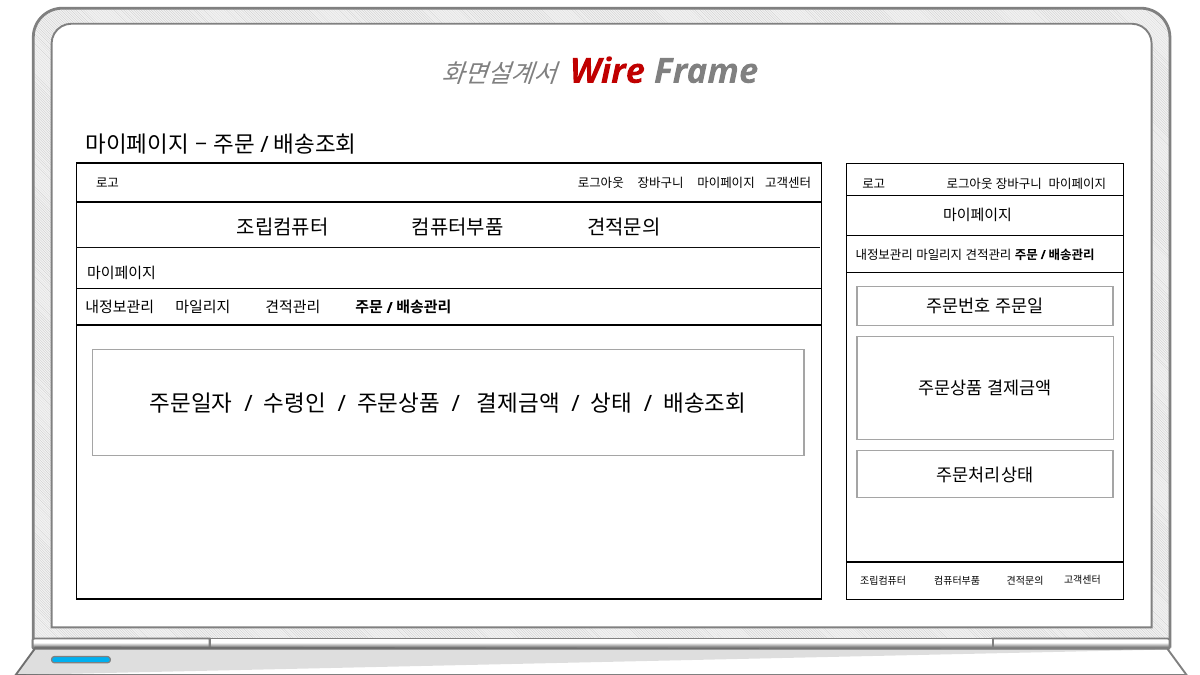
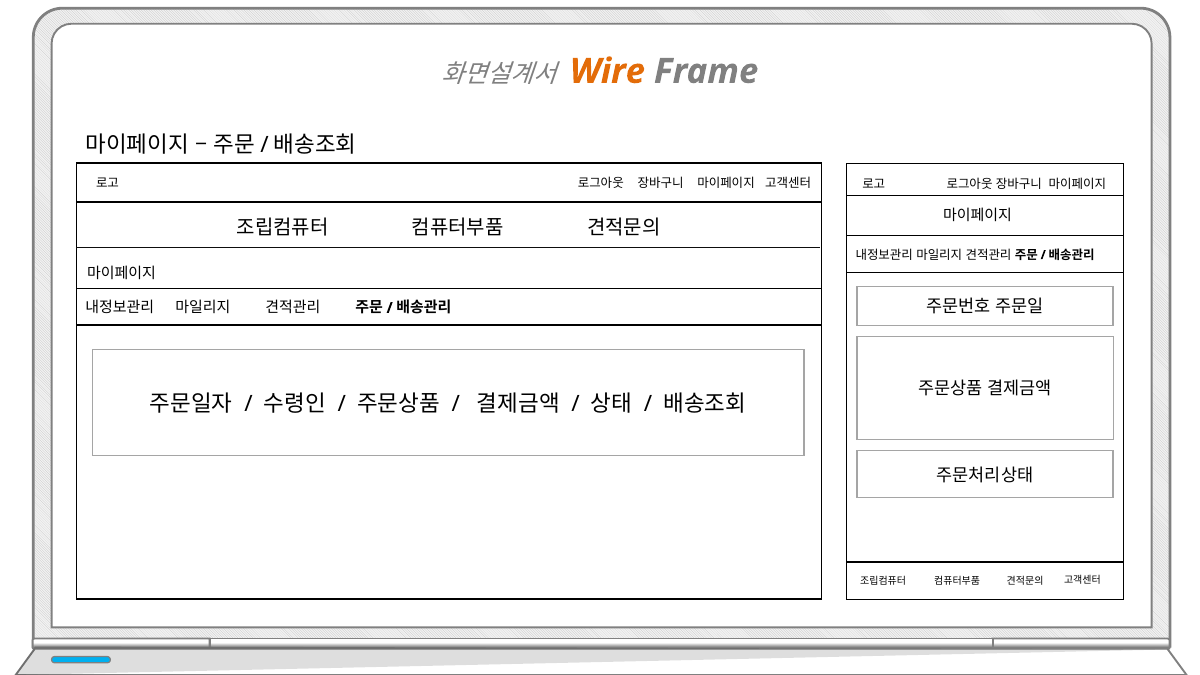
Wire colour: red -> orange
